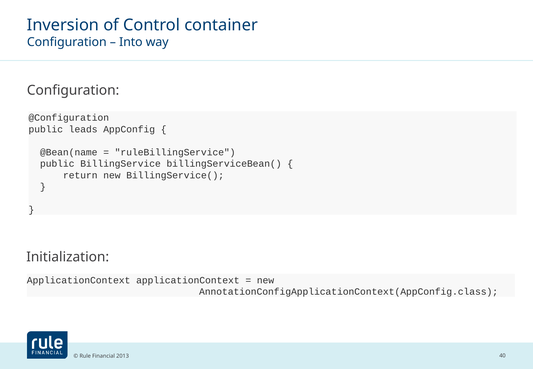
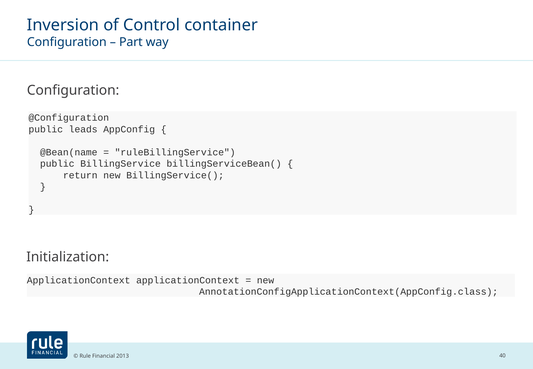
Into: Into -> Part
